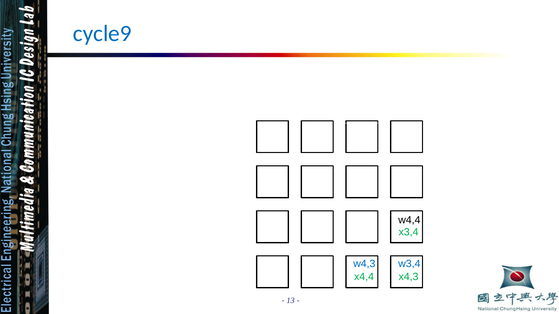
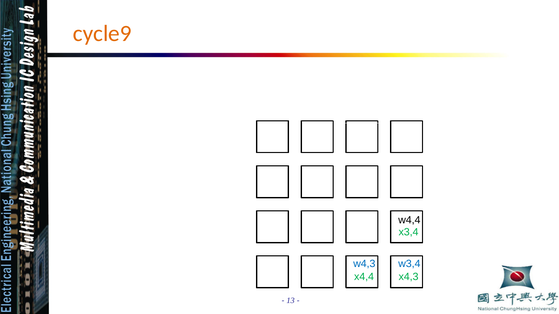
cycle9 colour: blue -> orange
